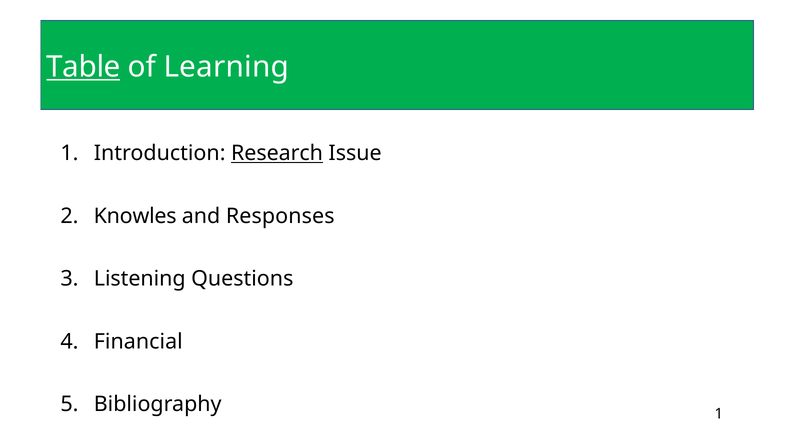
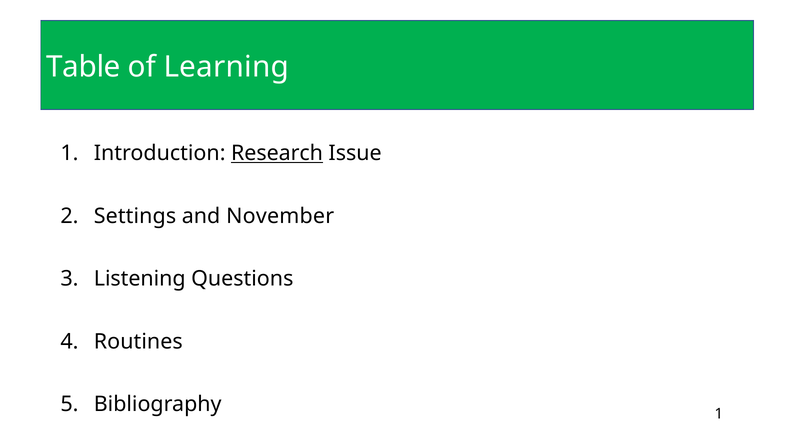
Table underline: present -> none
Knowles: Knowles -> Settings
Responses: Responses -> November
Financial: Financial -> Routines
